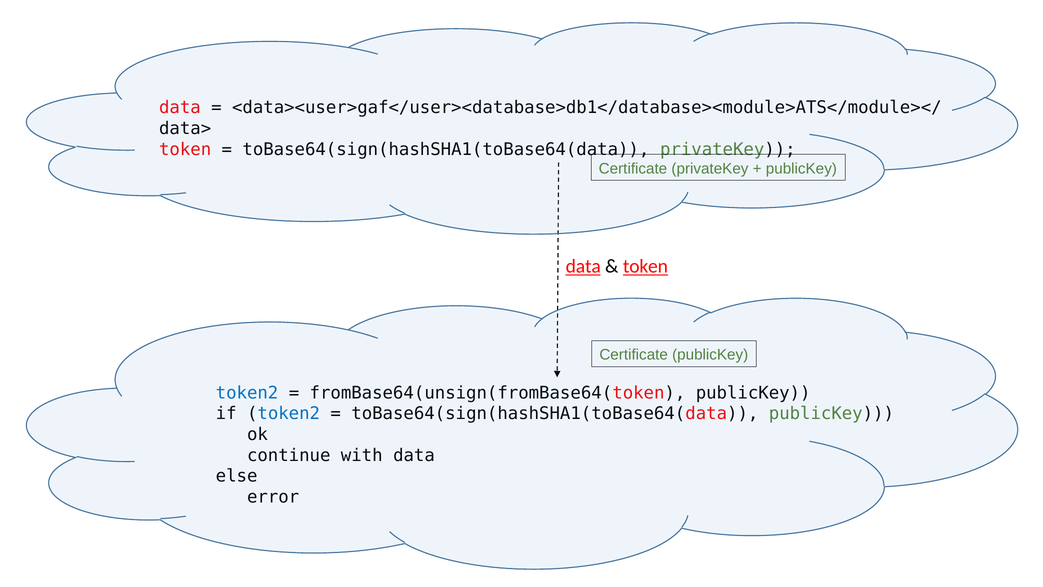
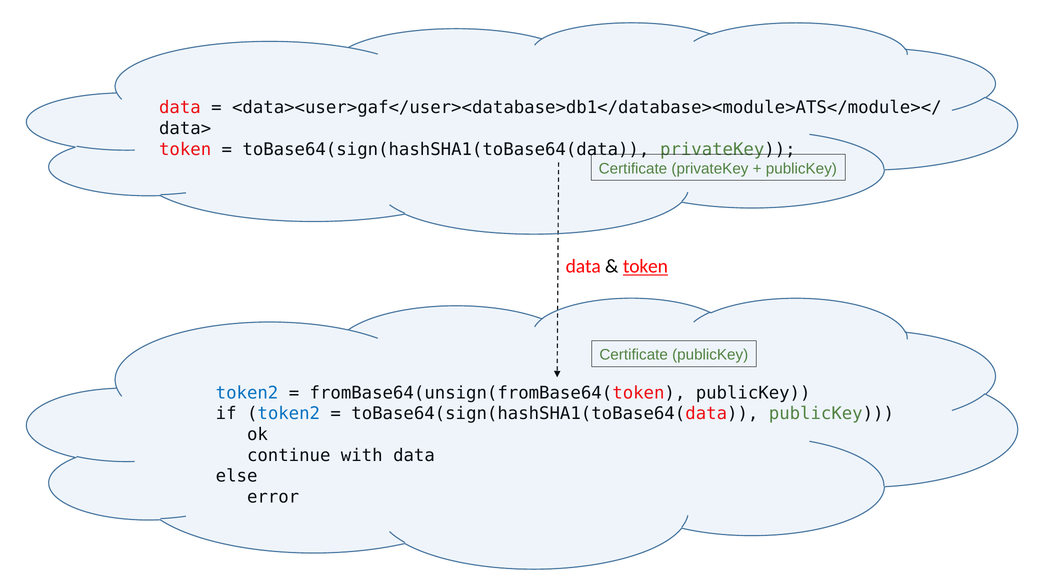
data at (583, 266) underline: present -> none
